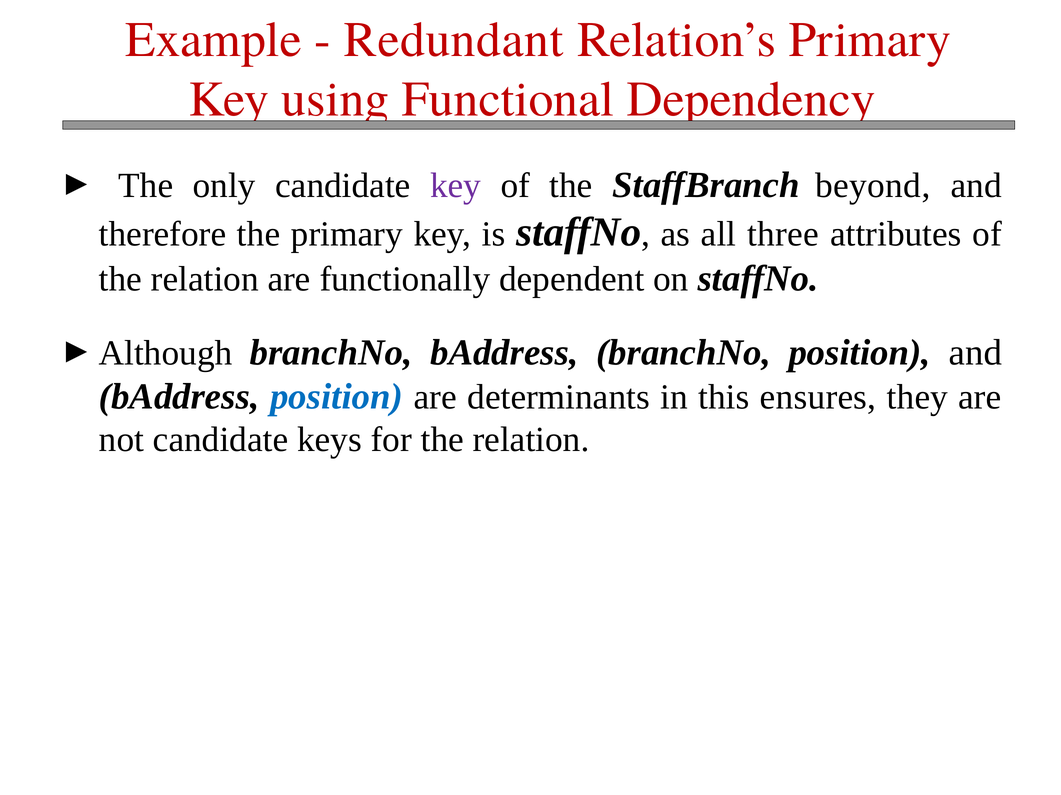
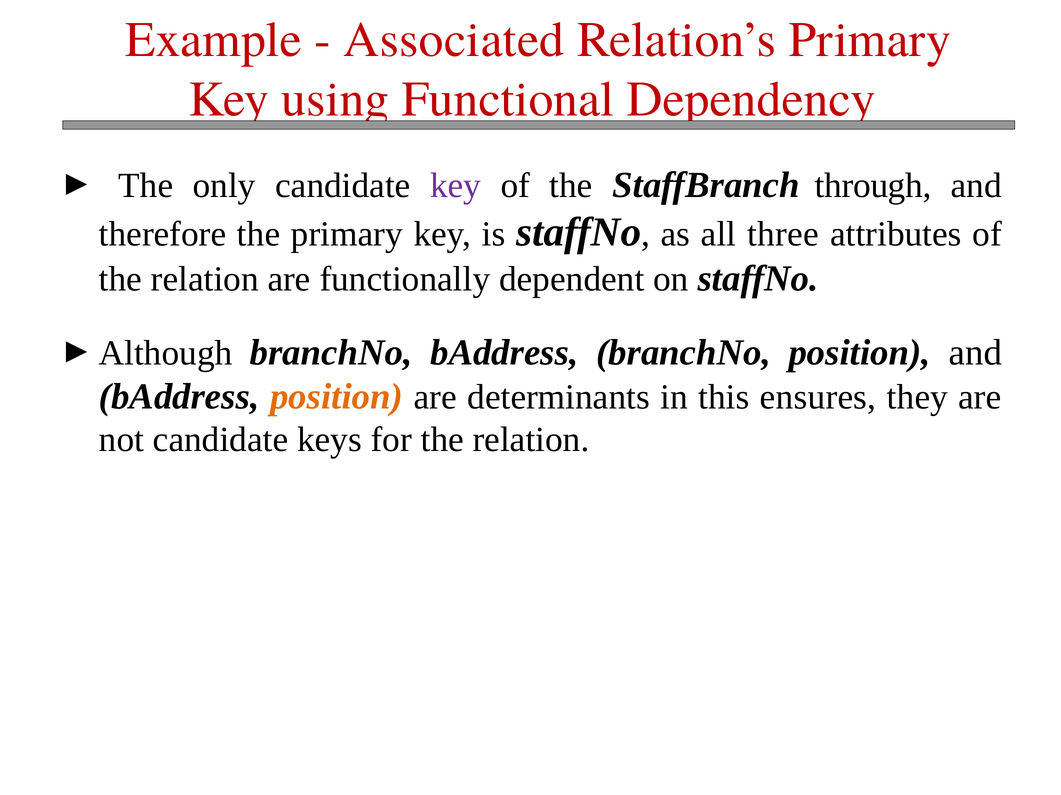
Redundant: Redundant -> Associated
beyond: beyond -> through
position at (336, 397) colour: blue -> orange
